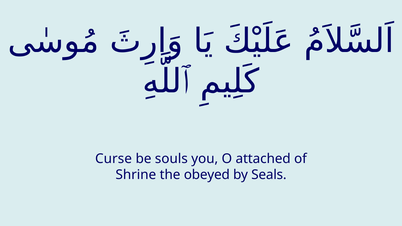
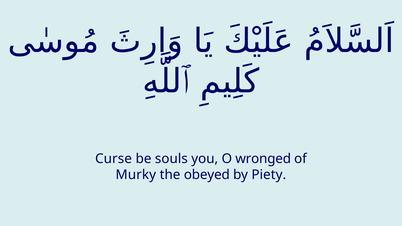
attached: attached -> wronged
Shrine: Shrine -> Murky
Seals: Seals -> Piety
